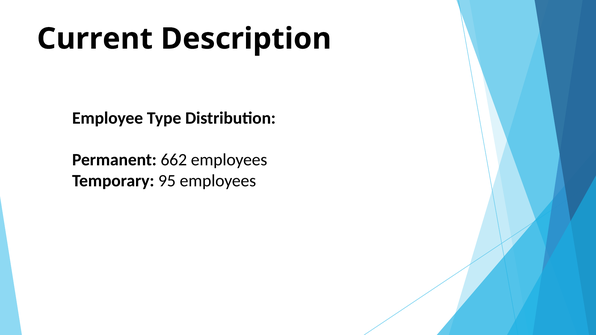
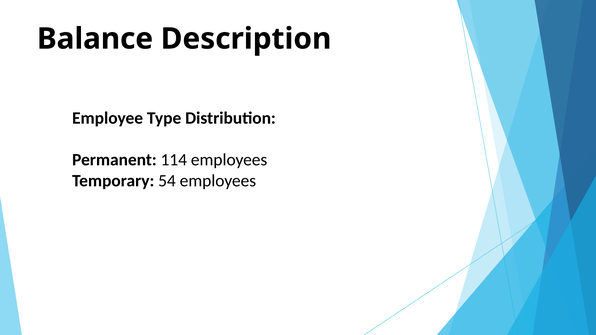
Current: Current -> Balance
662: 662 -> 114
95: 95 -> 54
